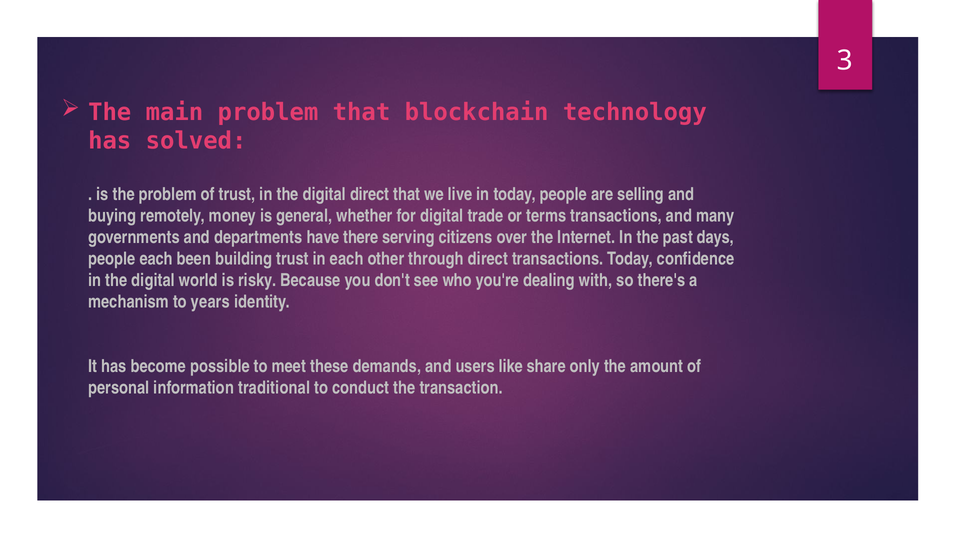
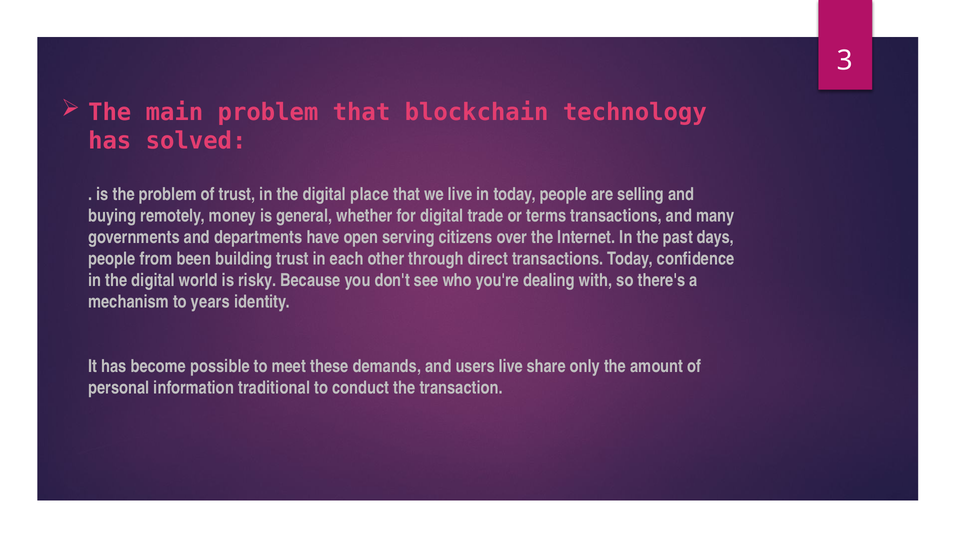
digital direct: direct -> place
there: there -> open
people each: each -> from
users like: like -> live
